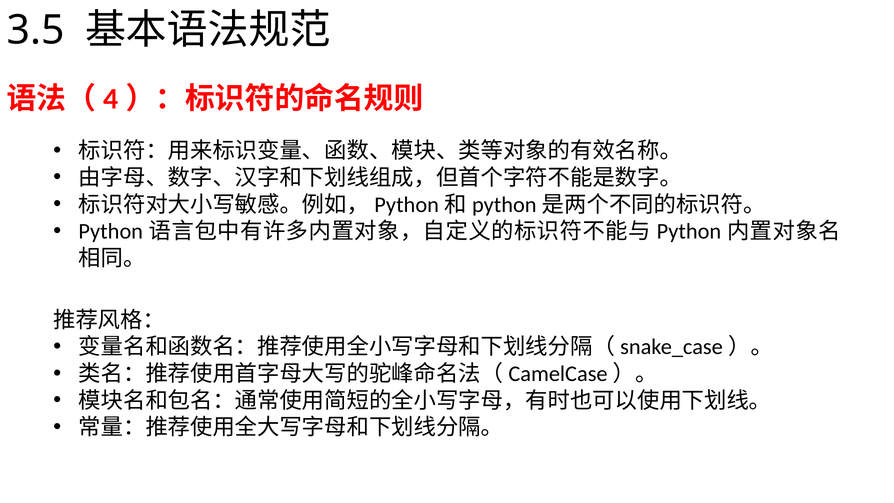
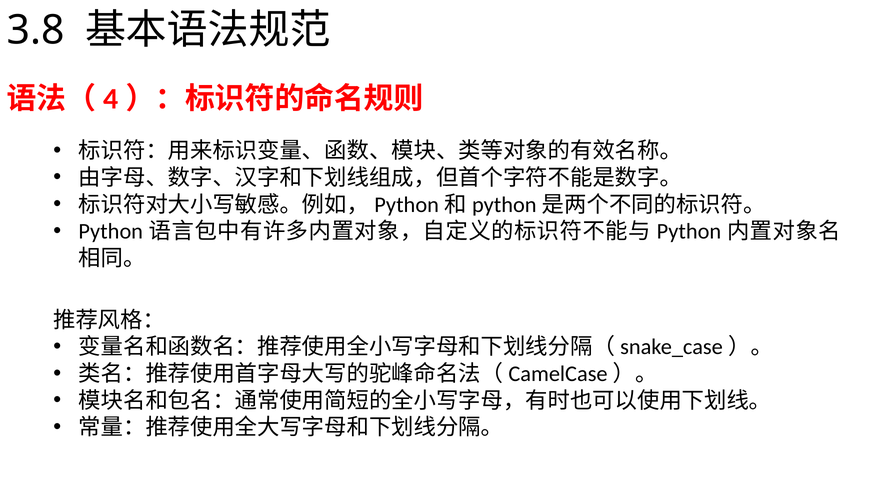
3.5: 3.5 -> 3.8
